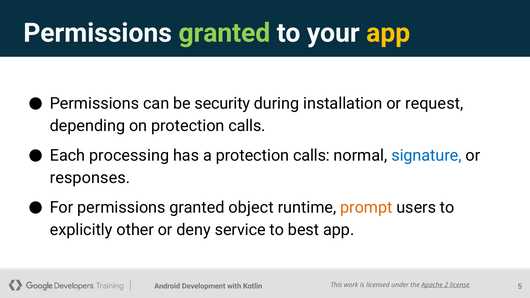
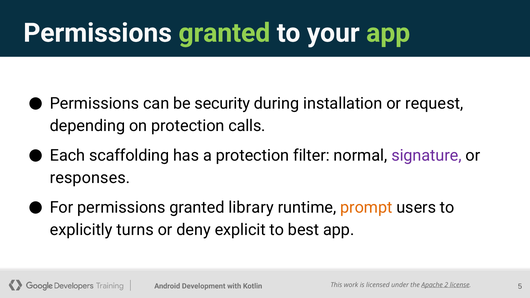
app at (388, 33) colour: yellow -> light green
processing: processing -> scaffolding
a protection calls: calls -> filter
signature colour: blue -> purple
object: object -> library
other: other -> turns
service: service -> explicit
